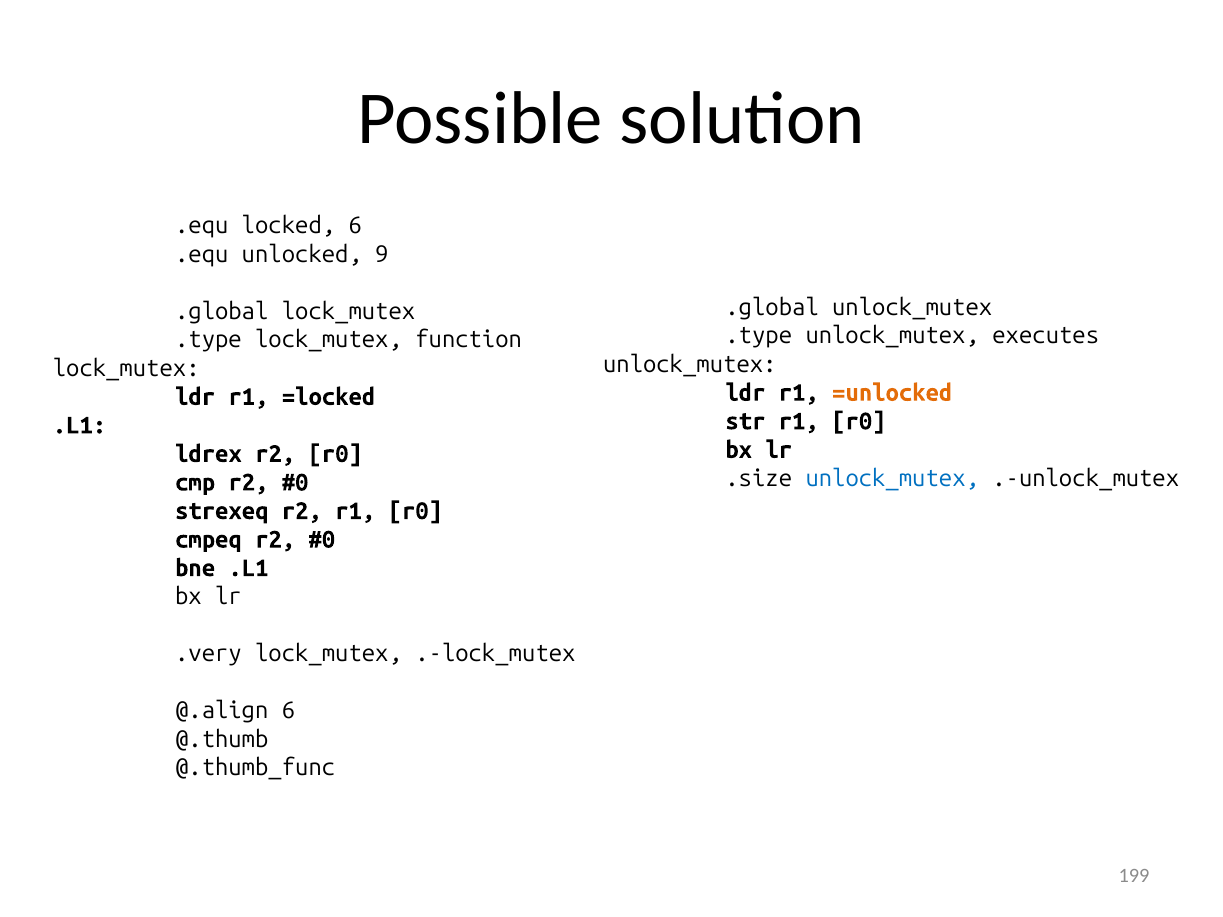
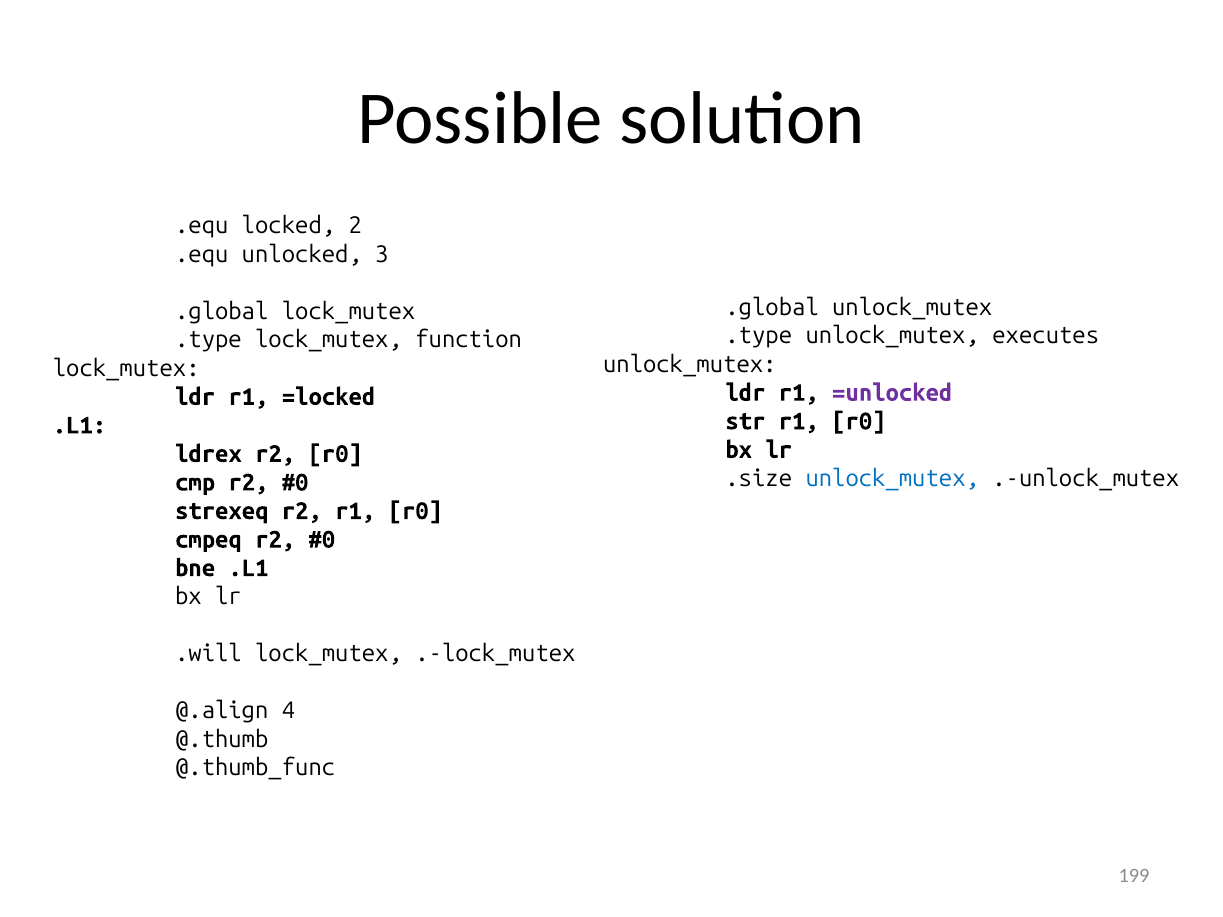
locked 6: 6 -> 2
9: 9 -> 3
=unlocked colour: orange -> purple
.very: .very -> .will
@.align 6: 6 -> 4
